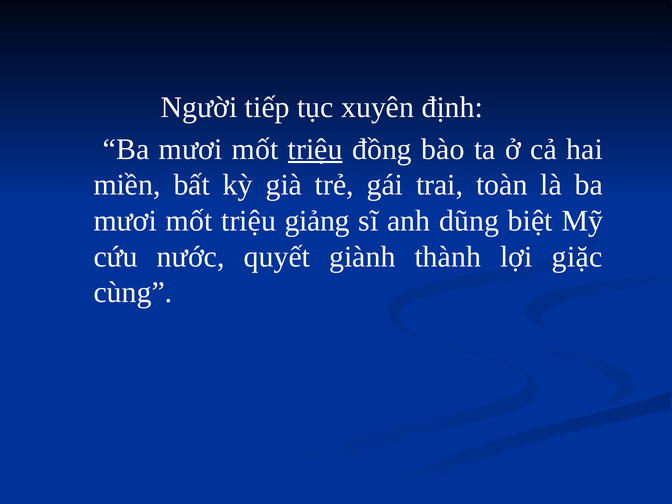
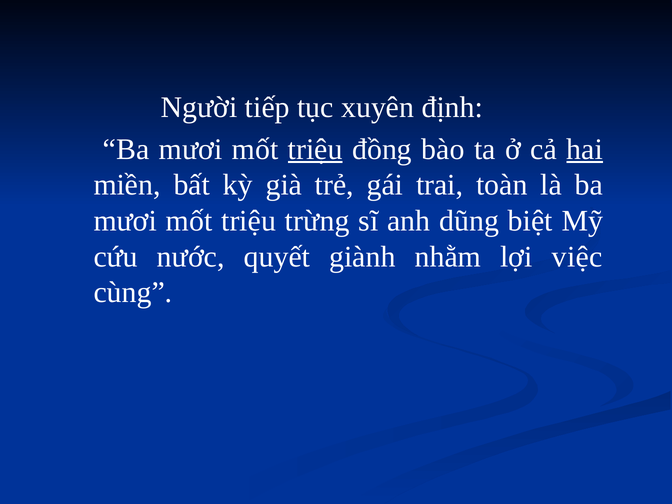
hai underline: none -> present
giảng: giảng -> trừng
thành: thành -> nhằm
giặc: giặc -> việc
